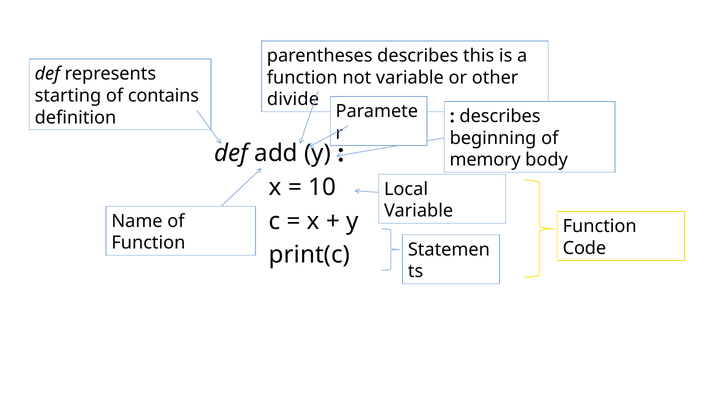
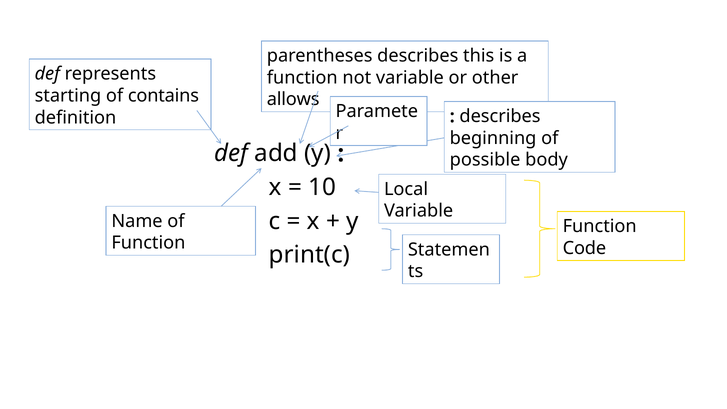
divide: divide -> allows
memory: memory -> possible
